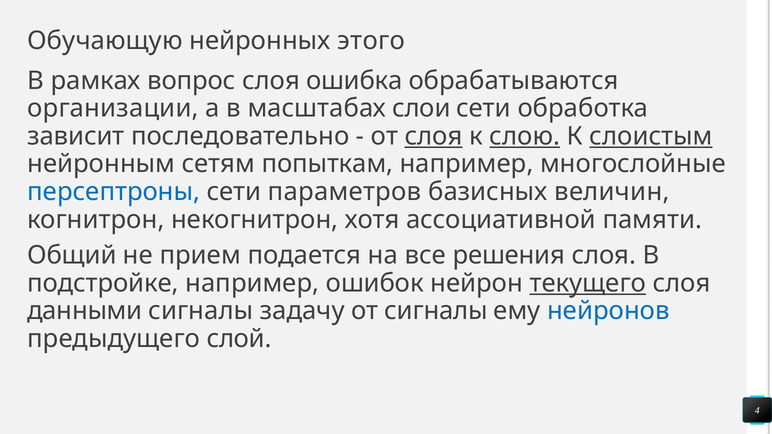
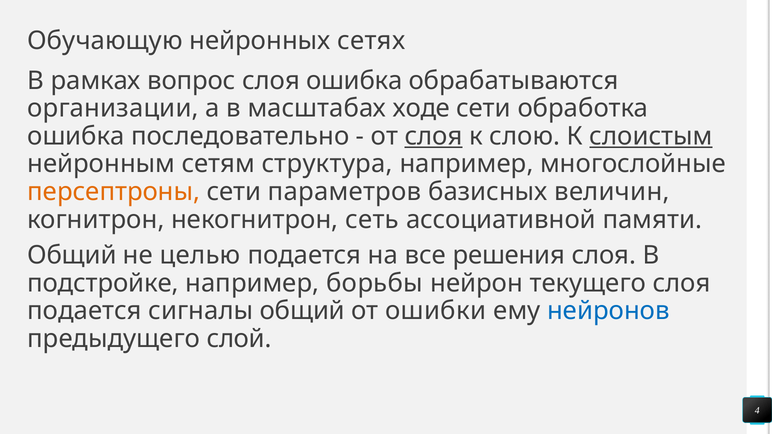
этого: этого -> сетях
слои: слои -> ходе
зависит at (76, 136): зависит -> ошибка
слою underline: present -> none
попыткам: попыткам -> структура
персептроны colour: blue -> orange
хотя: хотя -> сеть
прием: прием -> целью
ошибок: ошибок -> борьбы
текущего underline: present -> none
данными at (85, 311): данными -> подается
сигналы задачу: задачу -> общий
от сигналы: сигналы -> ошибки
